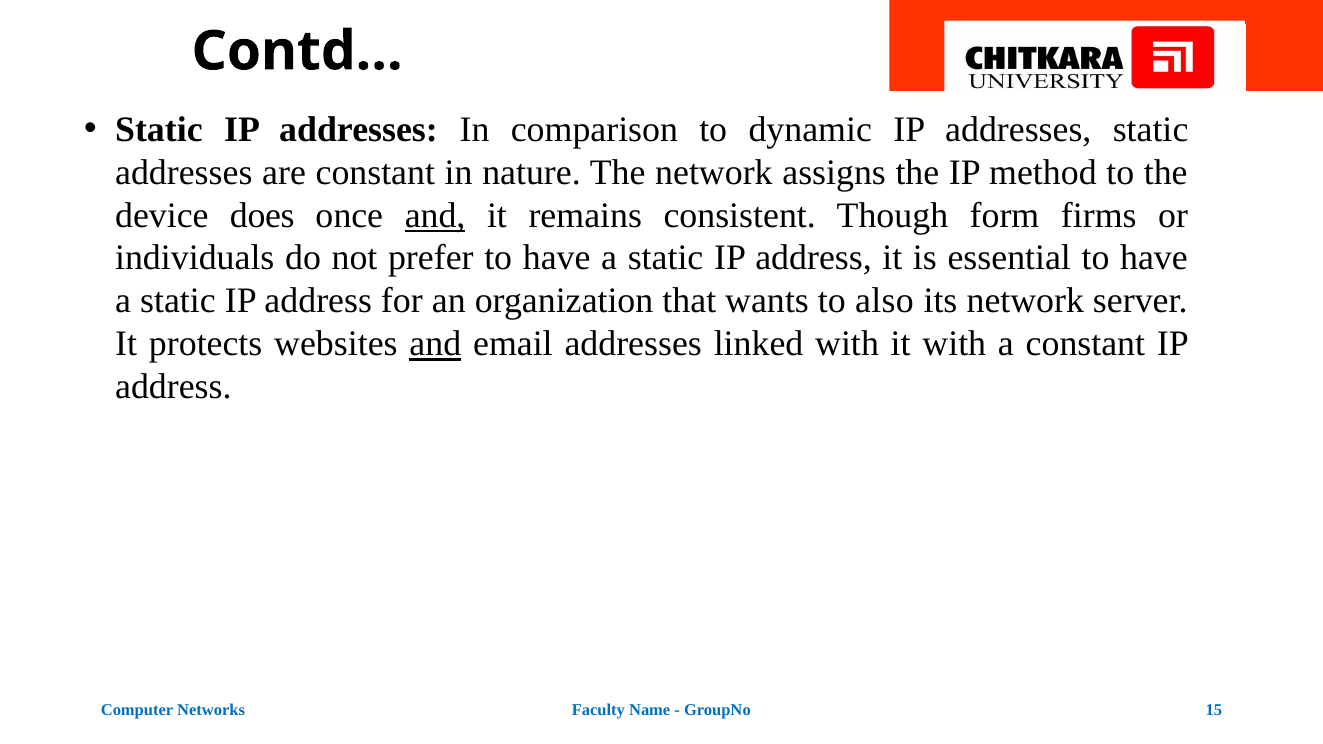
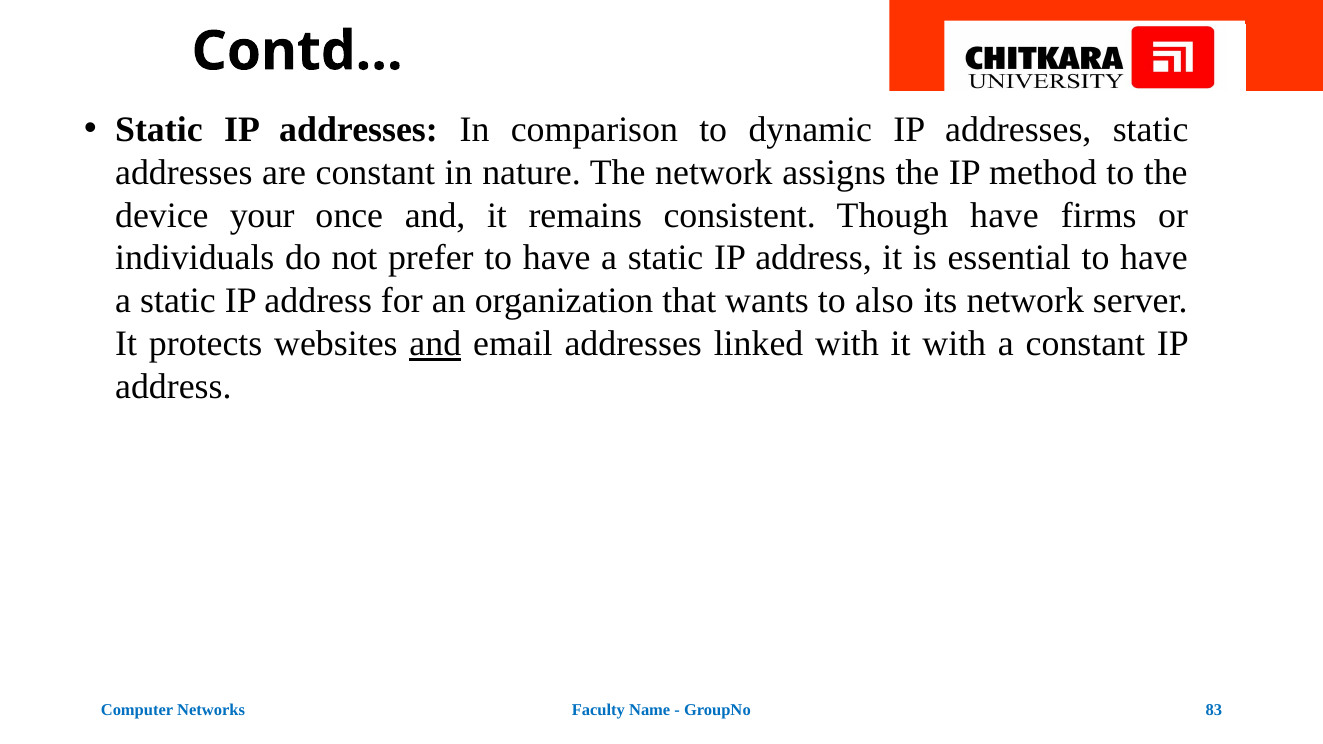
does: does -> your
and at (435, 215) underline: present -> none
Though form: form -> have
15: 15 -> 83
